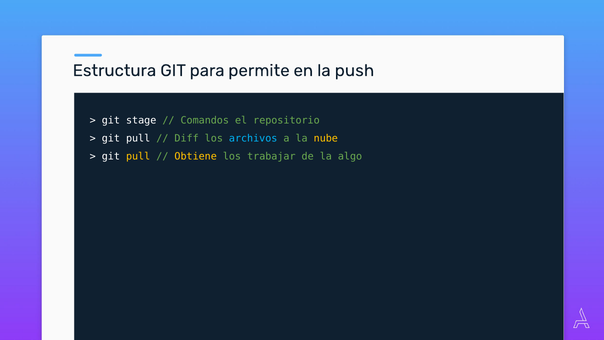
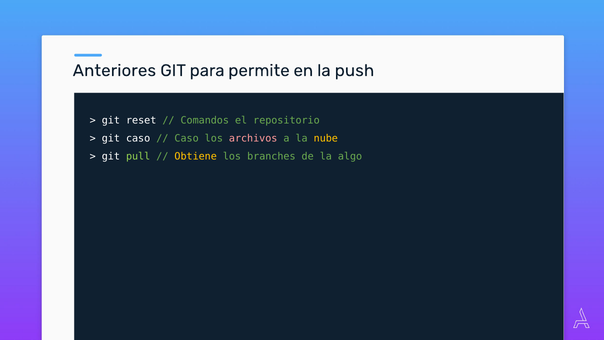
Estructura: Estructura -> Anteriores
stage: stage -> reset
pull at (138, 138): pull -> caso
Diff at (187, 138): Diff -> Caso
archivos colour: light blue -> pink
pull at (138, 156) colour: yellow -> light green
trabajar: trabajar -> branches
